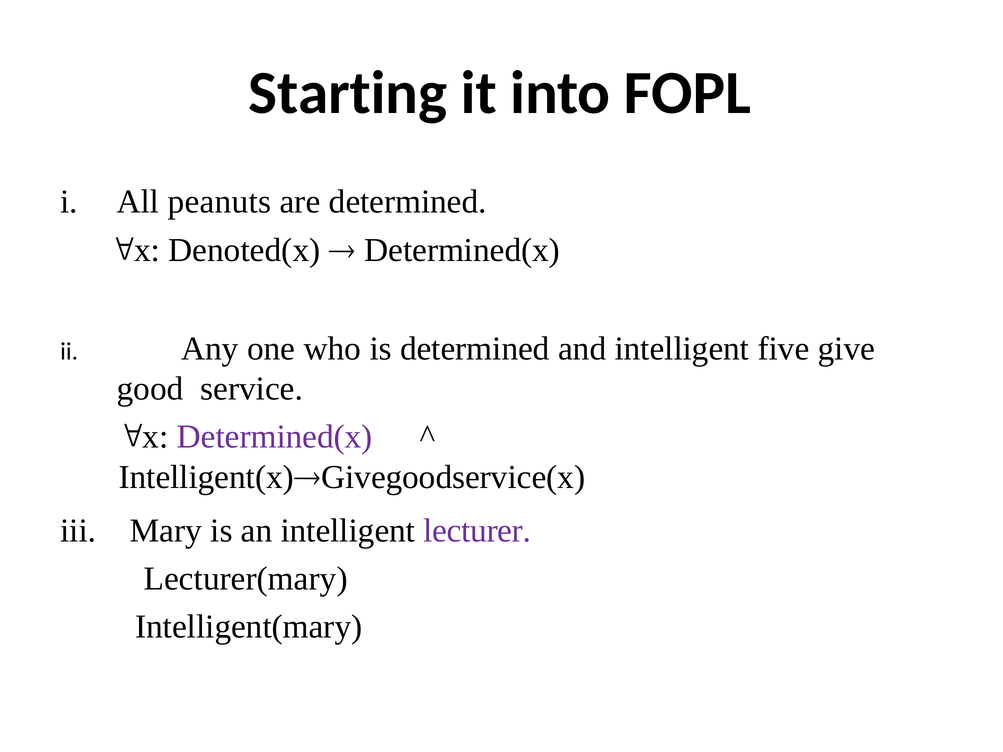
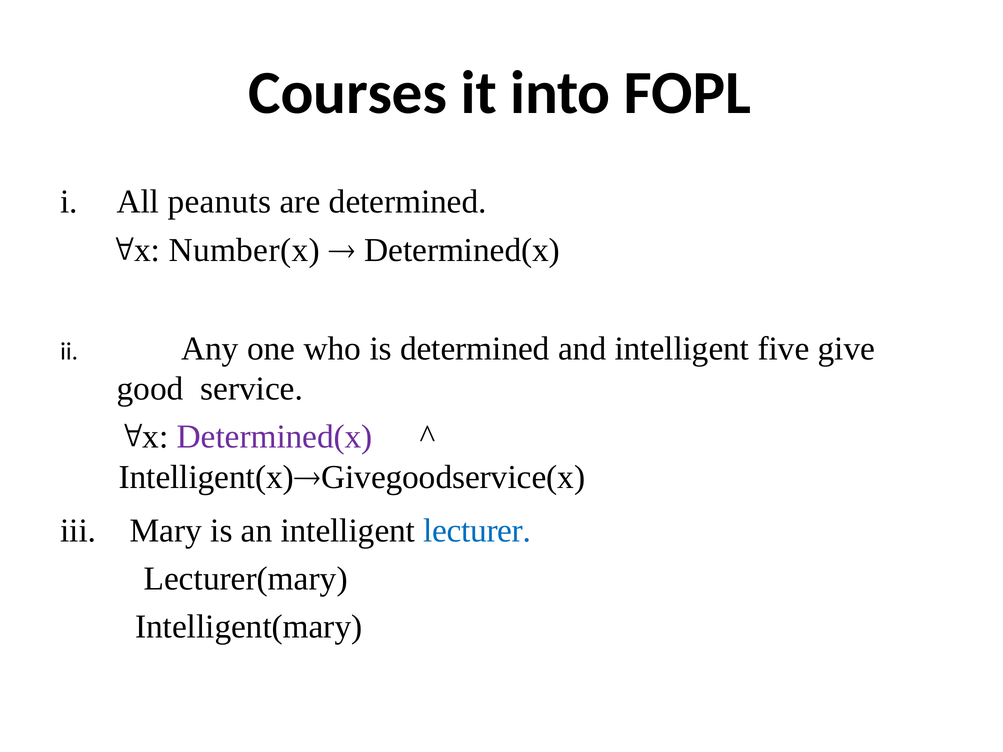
Starting: Starting -> Courses
Denoted(x: Denoted(x -> Number(x
lecturer colour: purple -> blue
